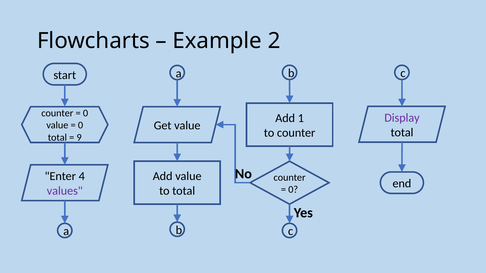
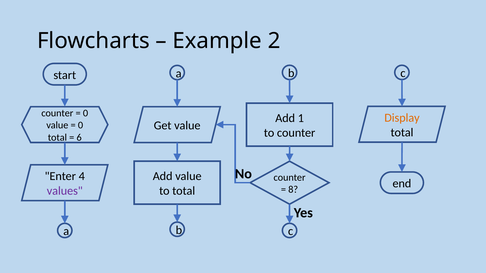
Display colour: purple -> orange
9: 9 -> 6
0 at (293, 190): 0 -> 8
